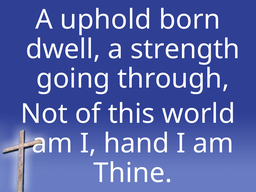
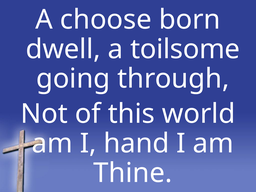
uphold: uphold -> choose
strength: strength -> toilsome
